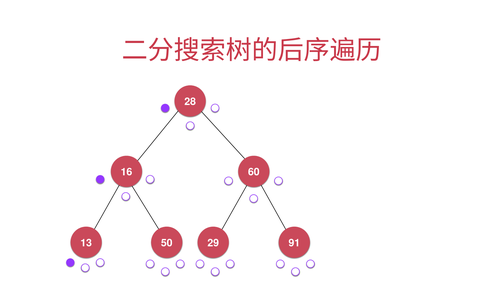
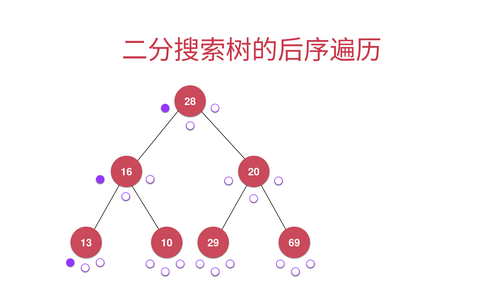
60: 60 -> 20
50: 50 -> 10
91: 91 -> 69
